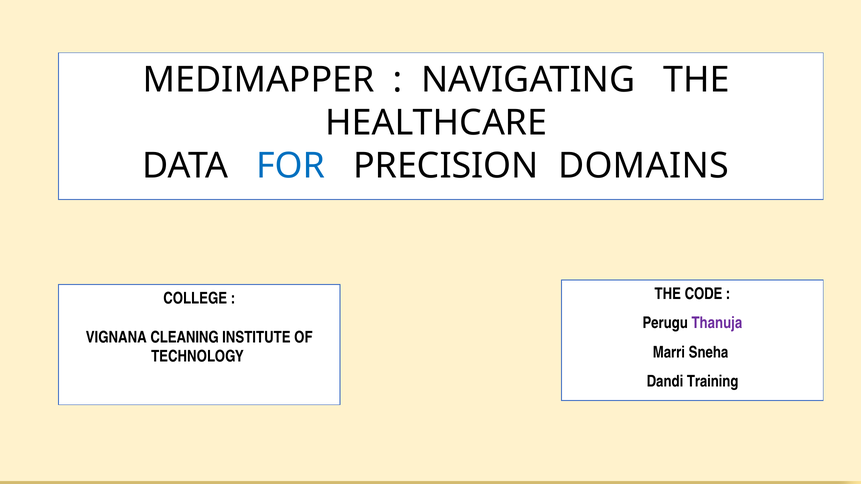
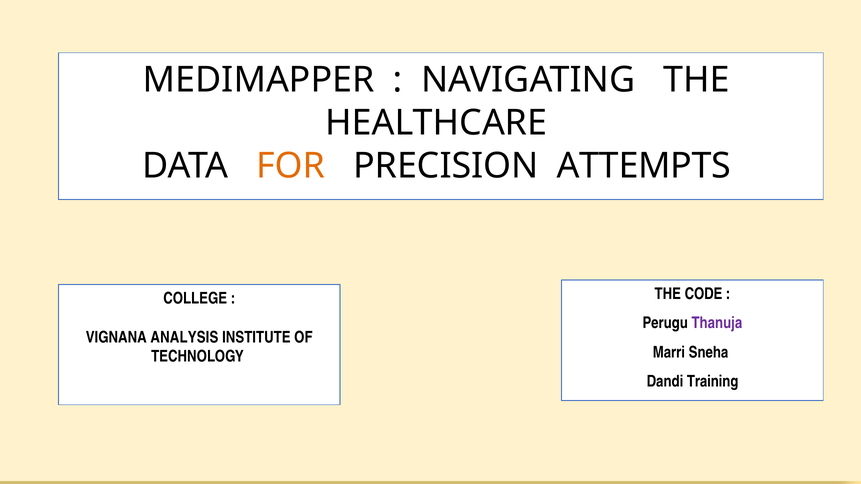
FOR colour: blue -> orange
DOMAINS: DOMAINS -> ATTEMPTS
CLEANING: CLEANING -> ANALYSIS
